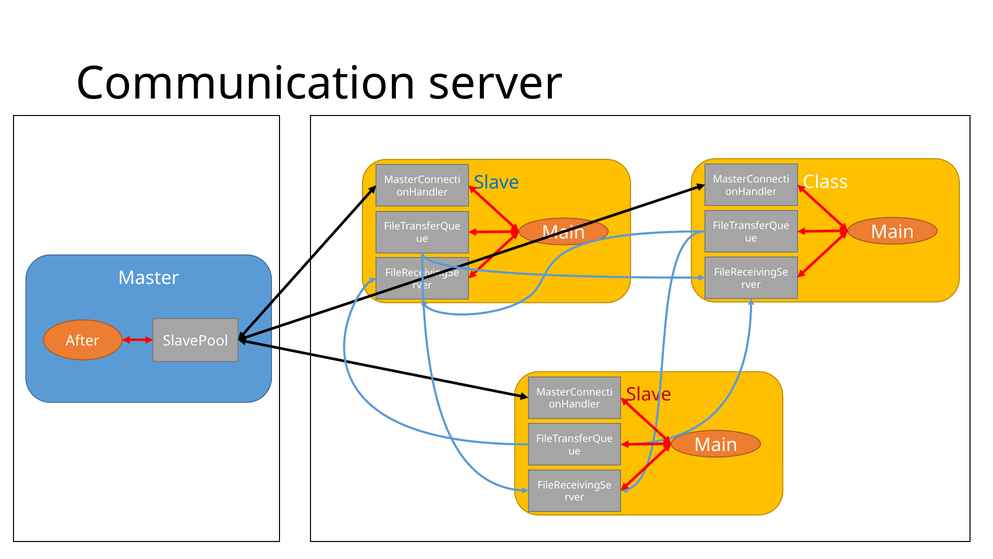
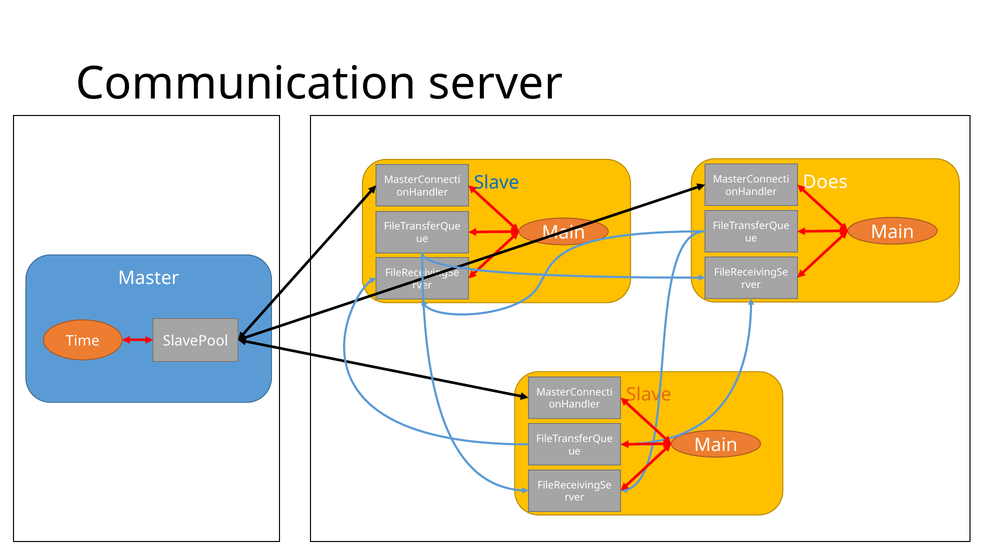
Class: Class -> Does
After: After -> Time
Slave at (649, 394) colour: red -> orange
